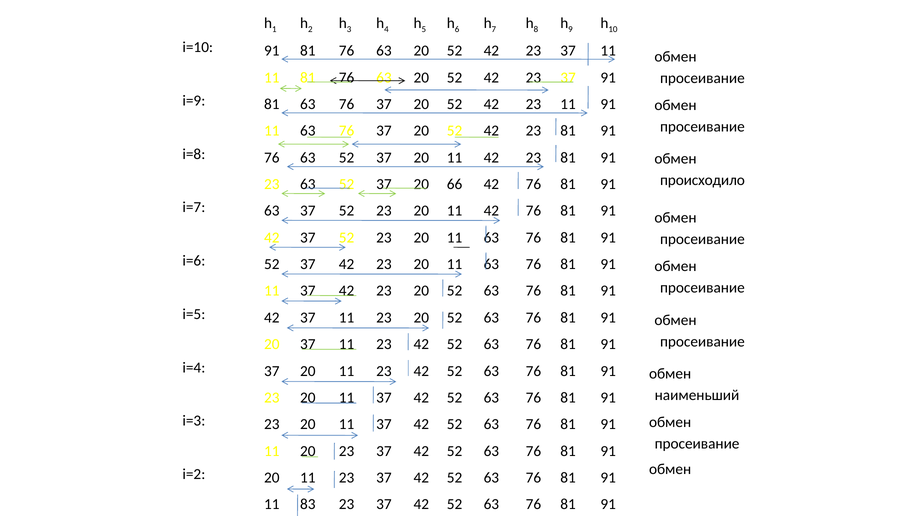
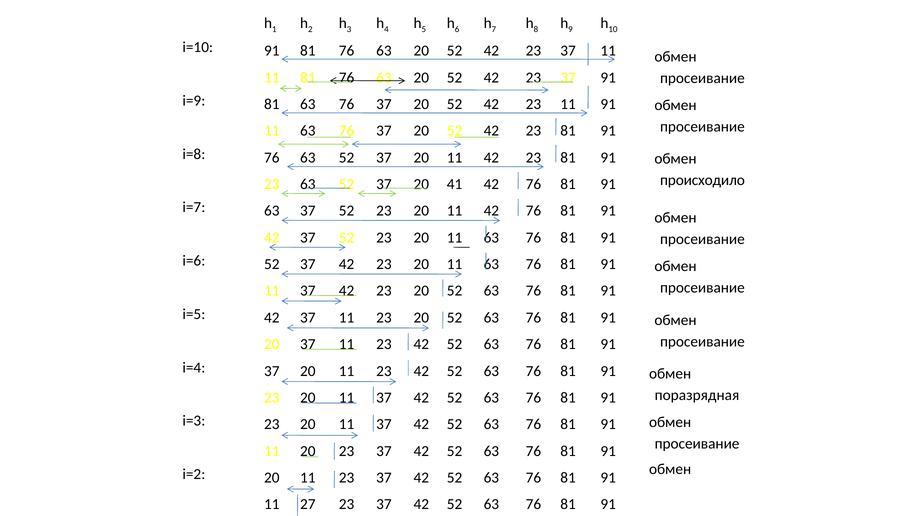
66: 66 -> 41
наименьший: наименьший -> поразрядная
83: 83 -> 27
